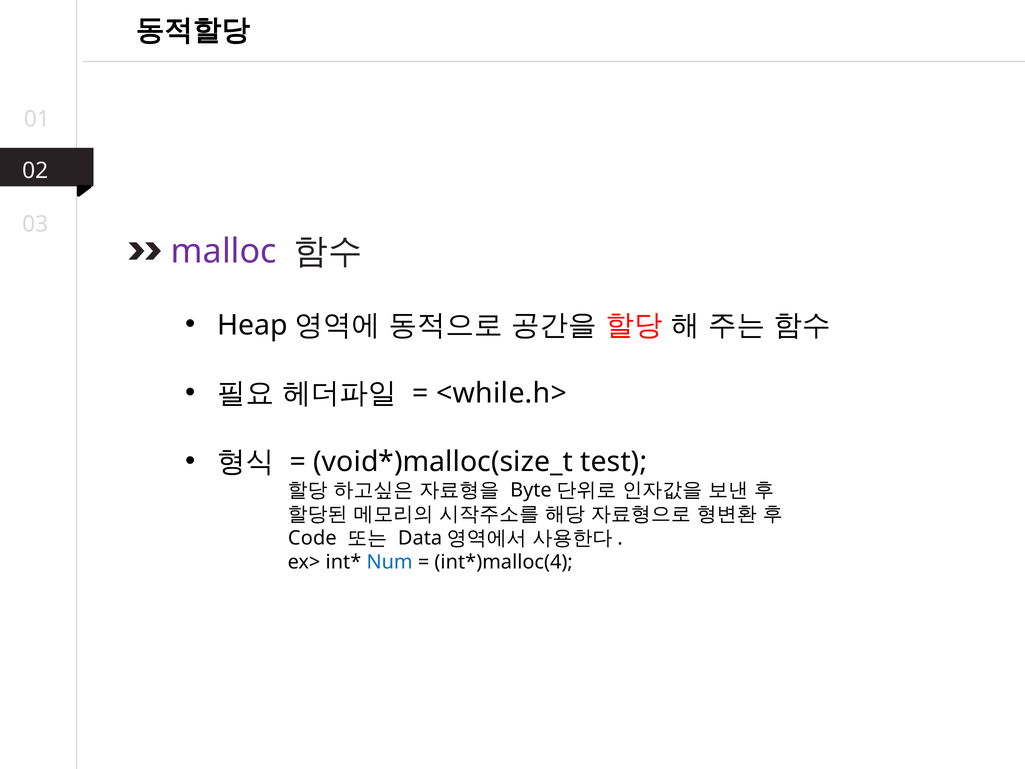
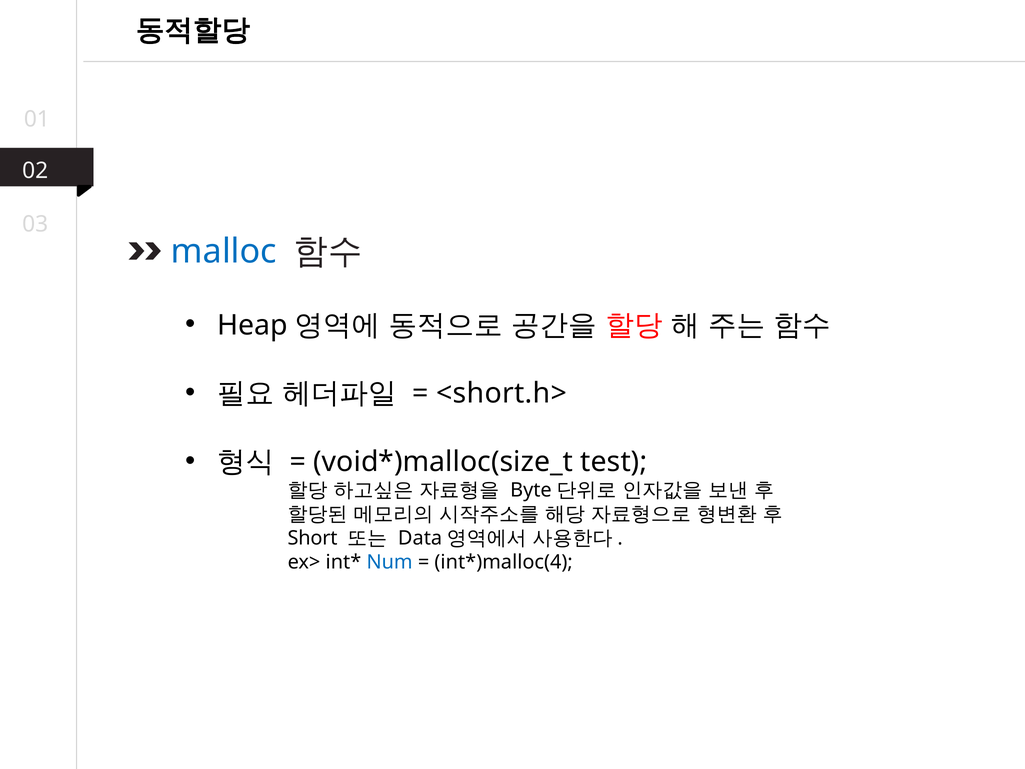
malloc colour: purple -> blue
<while.h>: <while.h> -> <short.h>
Code: Code -> Short
